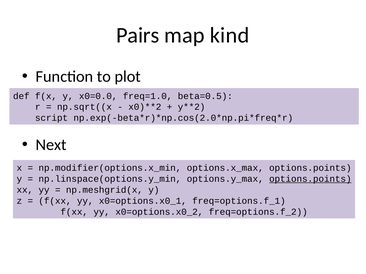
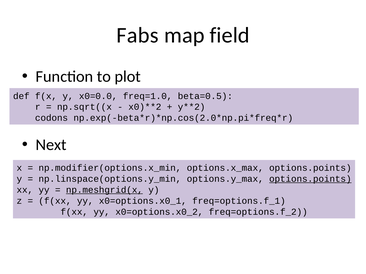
Pairs: Pairs -> Fabs
kind: kind -> field
script: script -> codons
np.meshgrid(x underline: none -> present
